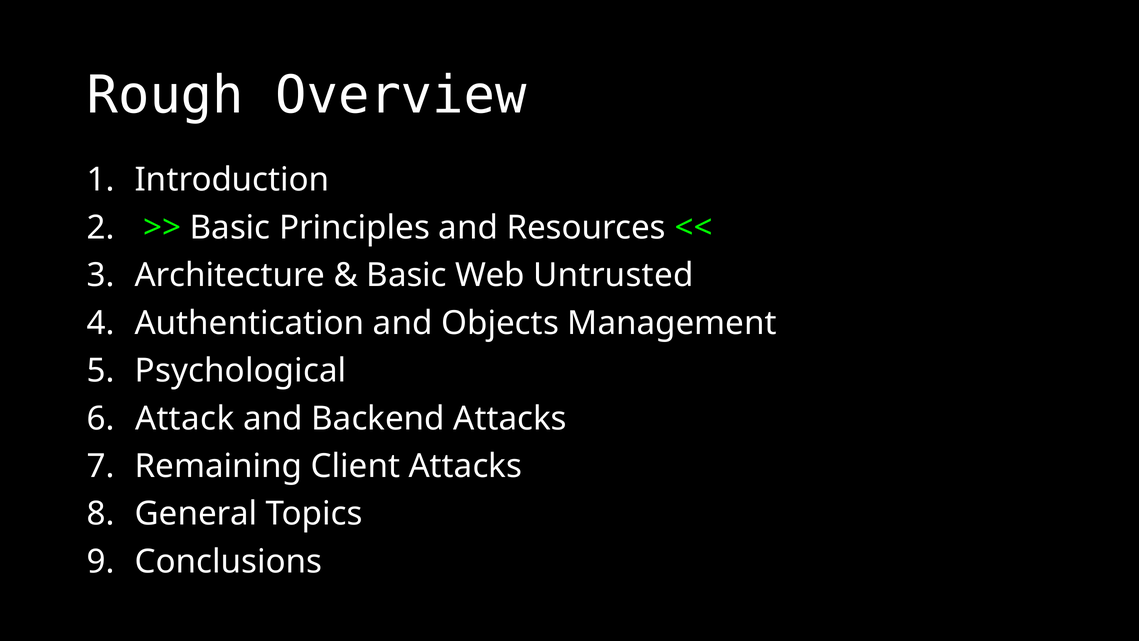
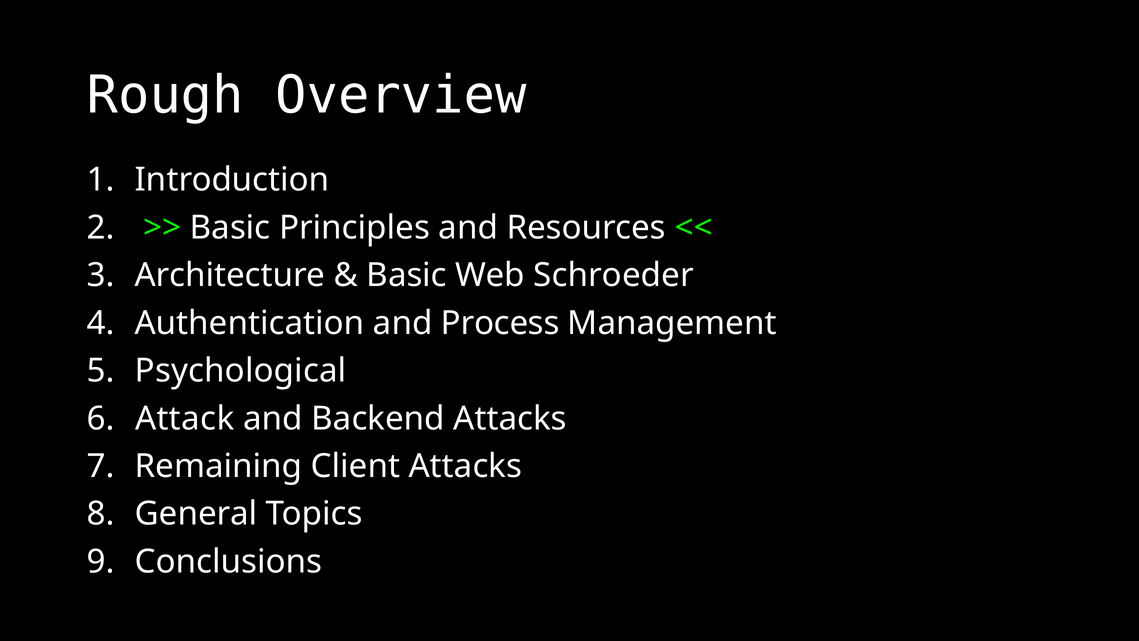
Untrusted: Untrusted -> Schroeder
Objects: Objects -> Process
